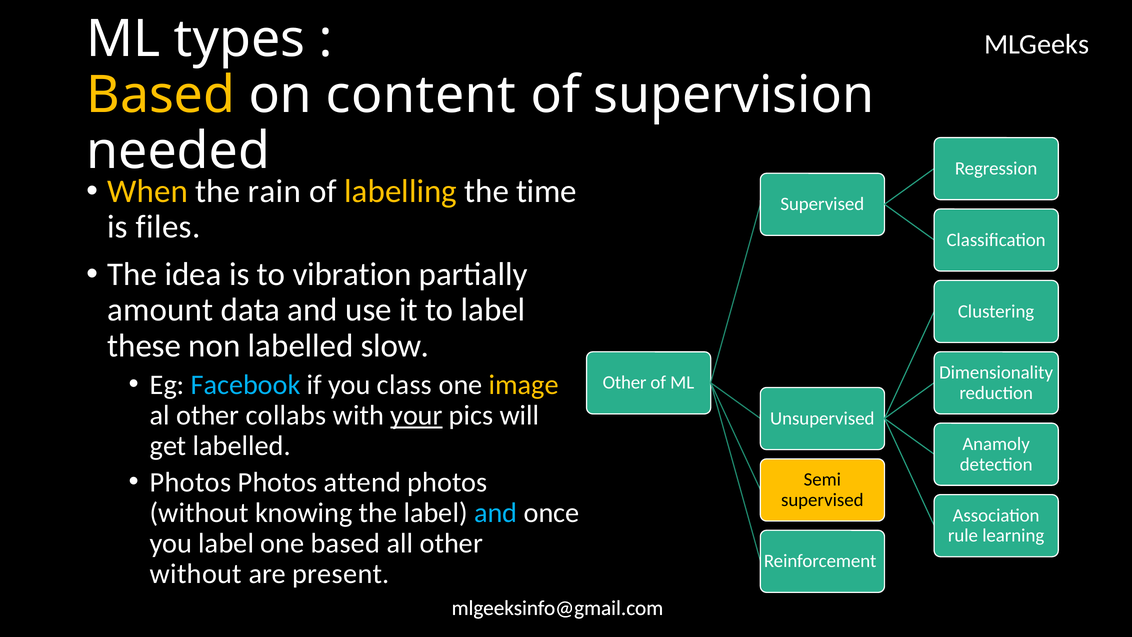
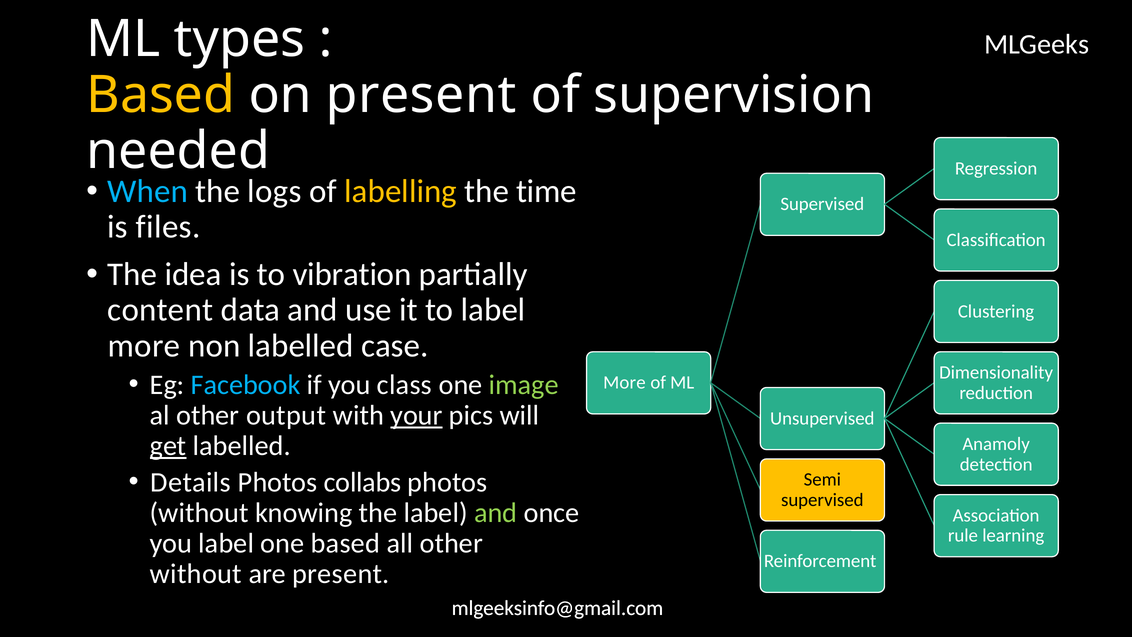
on content: content -> present
When colour: yellow -> light blue
rain: rain -> logs
amount: amount -> content
these at (144, 346): these -> more
slow: slow -> case
image colour: yellow -> light green
Other at (625, 383): Other -> More
collabs: collabs -> output
get underline: none -> present
Photos at (191, 482): Photos -> Details
attend: attend -> collabs
and at (496, 513) colour: light blue -> light green
